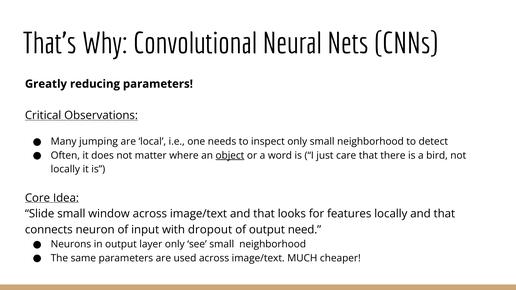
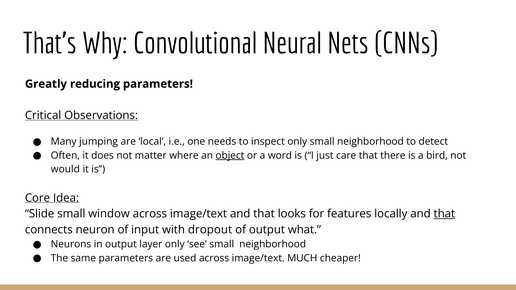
locally at (65, 169): locally -> would
that at (444, 214) underline: none -> present
need: need -> what
